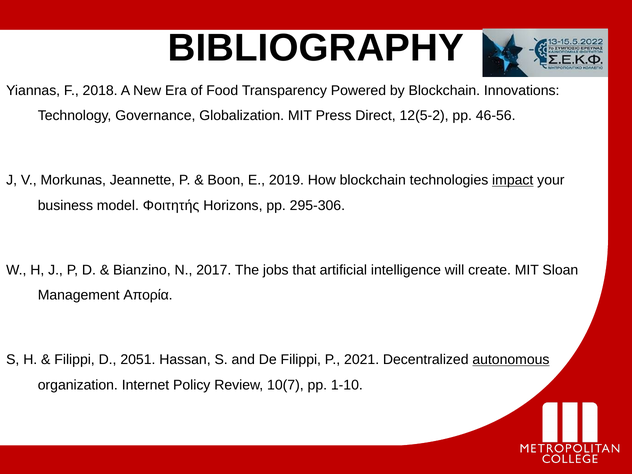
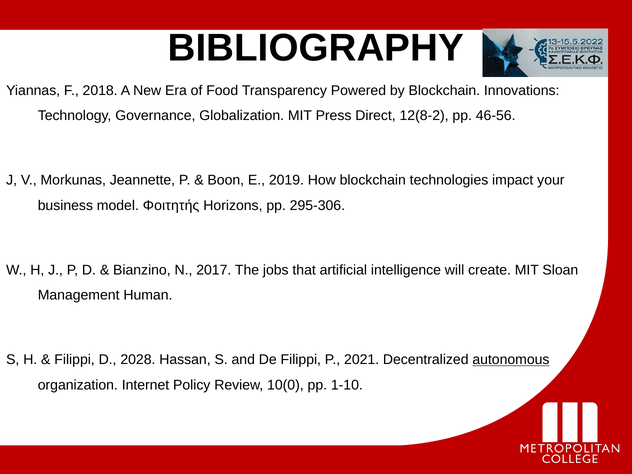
12(5-2: 12(5-2 -> 12(8-2
impact underline: present -> none
Απορία: Απορία -> Human
2051: 2051 -> 2028
10(7: 10(7 -> 10(0
